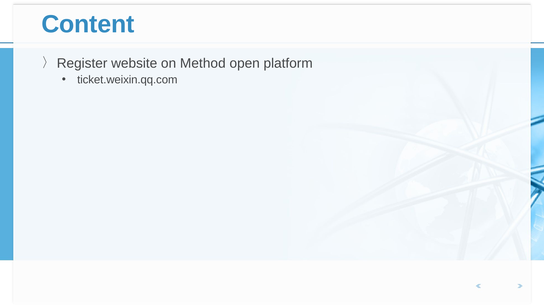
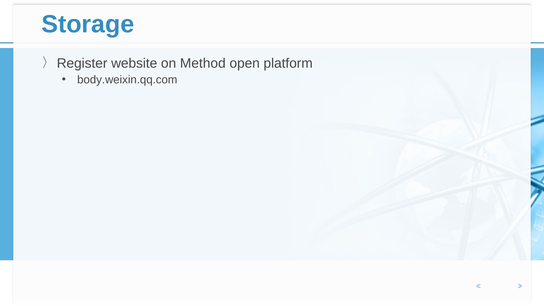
Content: Content -> Storage
ticket.weixin.qq.com: ticket.weixin.qq.com -> body.weixin.qq.com
